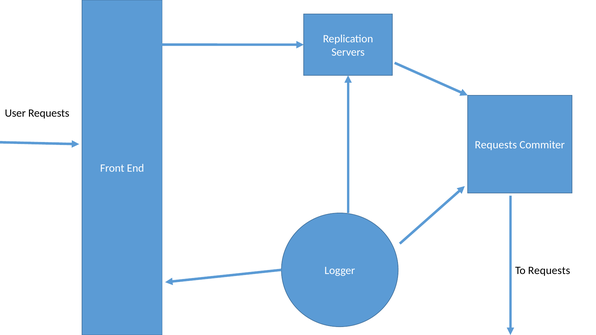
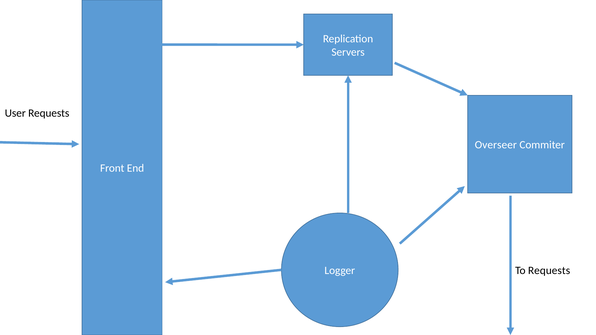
Requests at (496, 145): Requests -> Overseer
